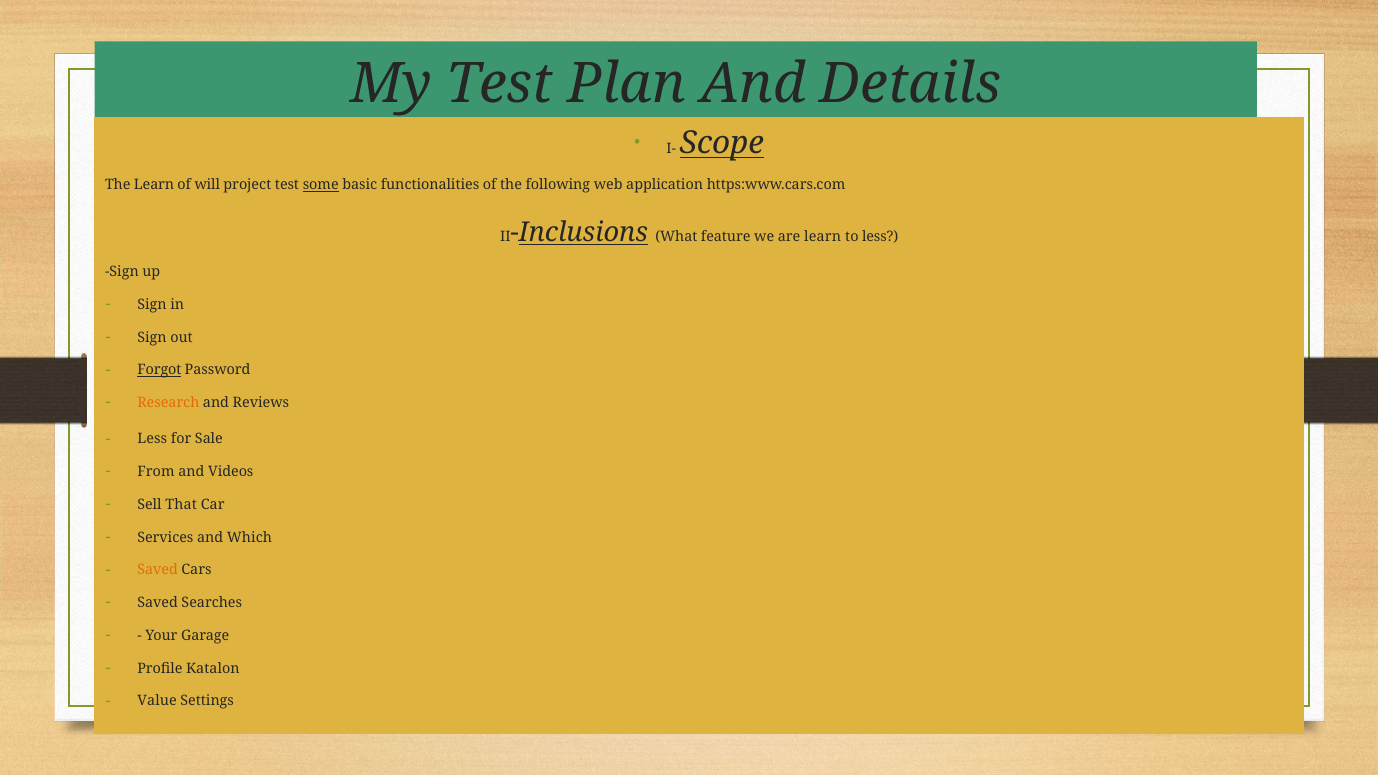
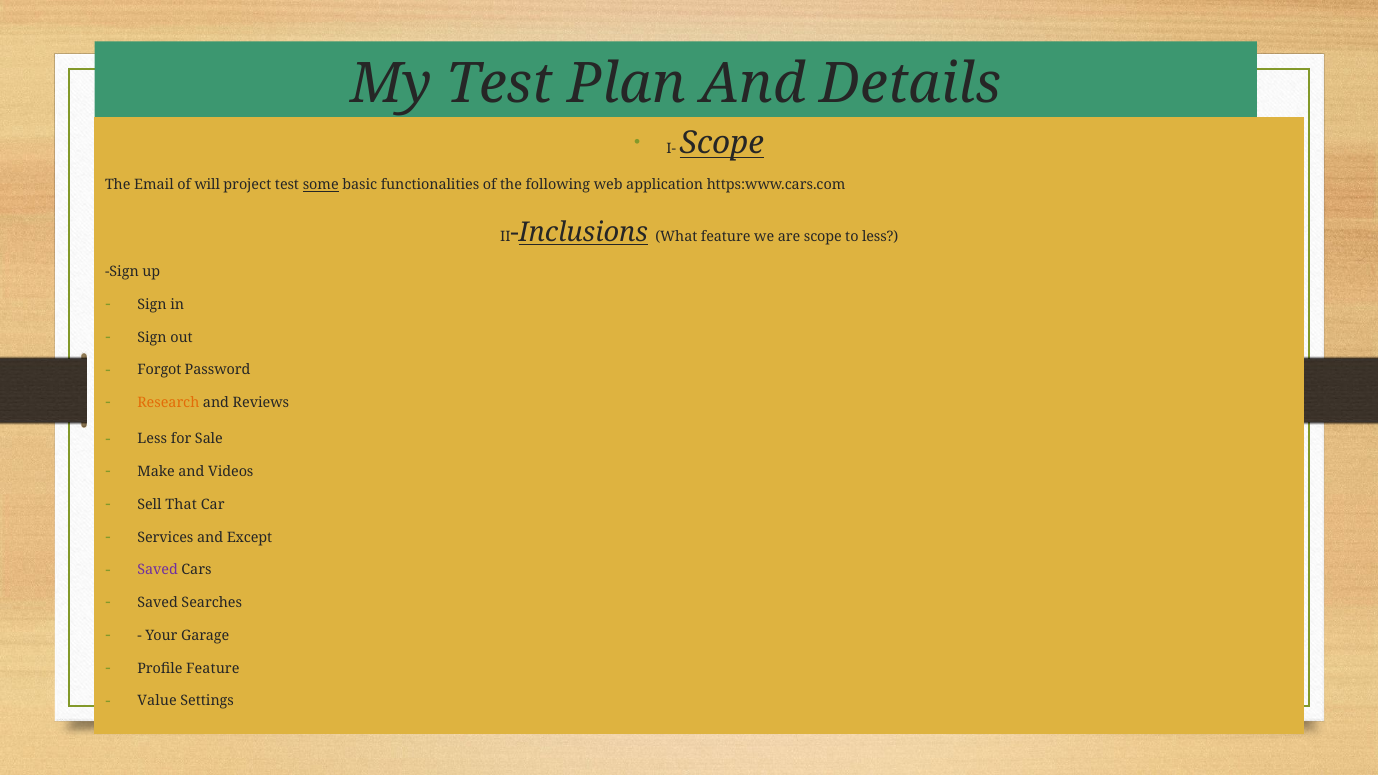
The Learn: Learn -> Email
are learn: learn -> scope
Forgot underline: present -> none
From: From -> Make
Which: Which -> Except
Saved at (158, 570) colour: orange -> purple
Profile Katalon: Katalon -> Feature
